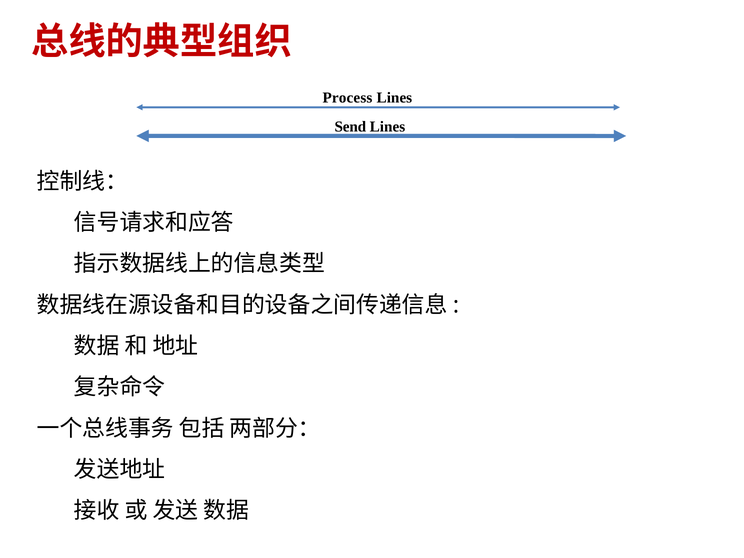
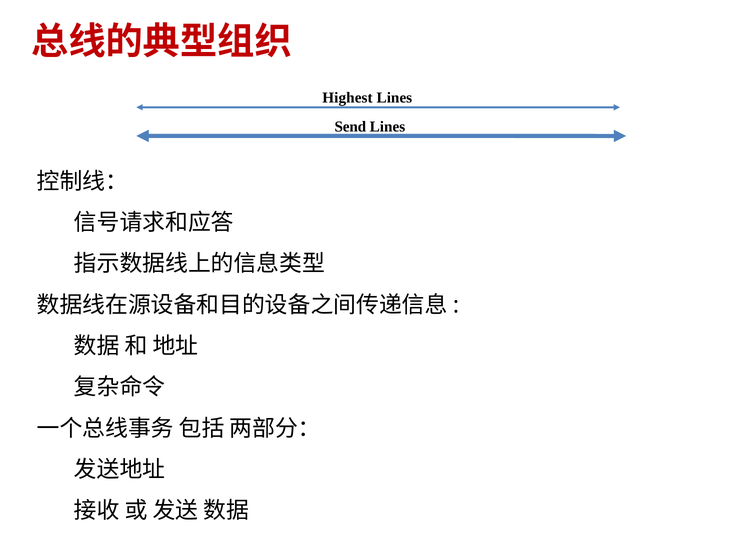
Process: Process -> Highest
